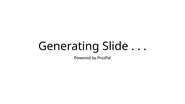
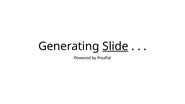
Slide underline: none -> present
